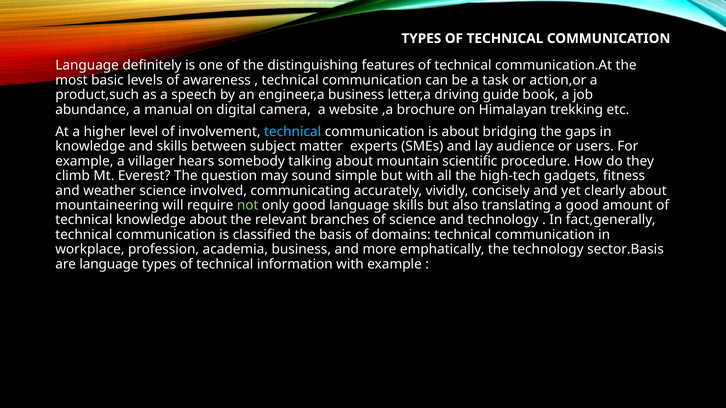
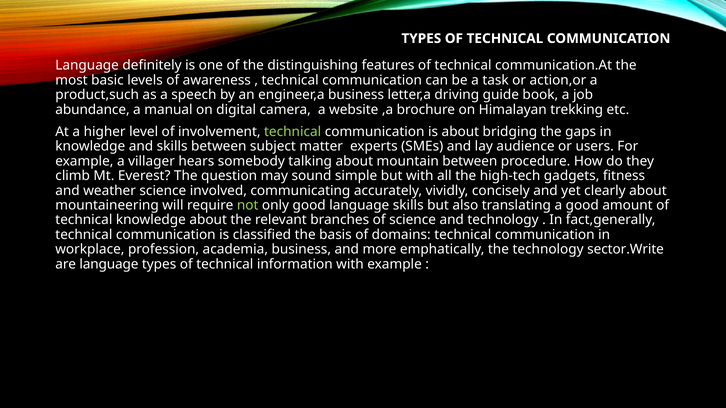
technical at (293, 132) colour: light blue -> light green
mountain scientific: scientific -> between
sector.Basis: sector.Basis -> sector.Write
